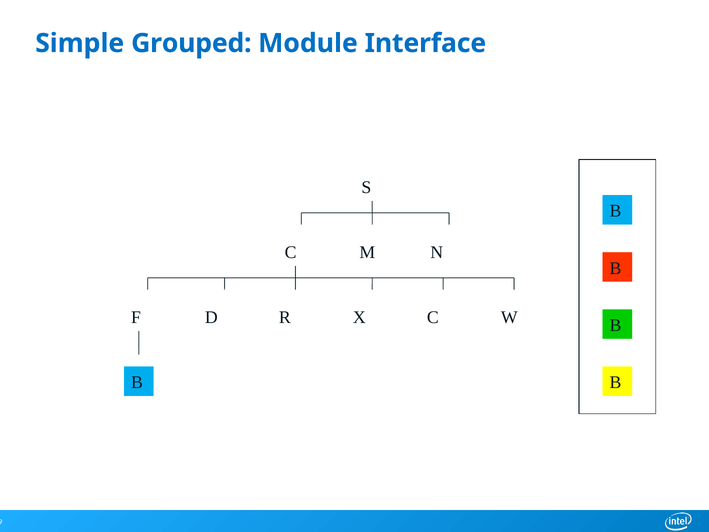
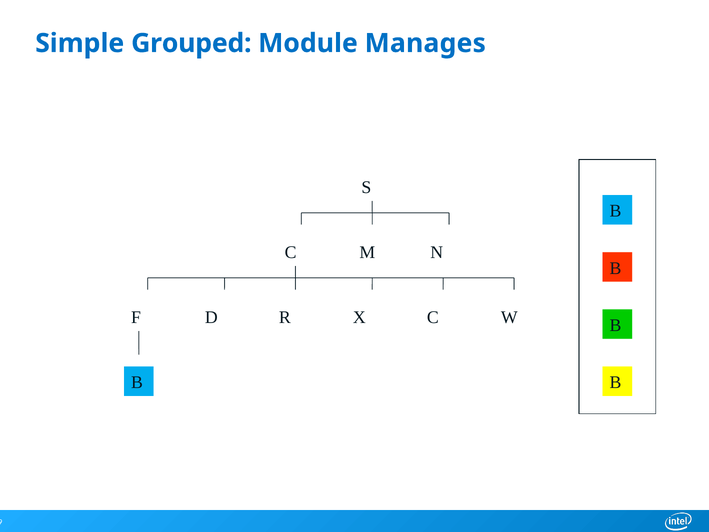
Interface: Interface -> Manages
